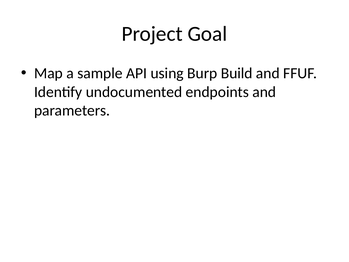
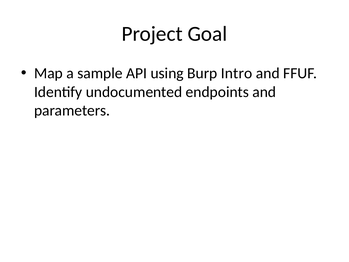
Build: Build -> Intro
